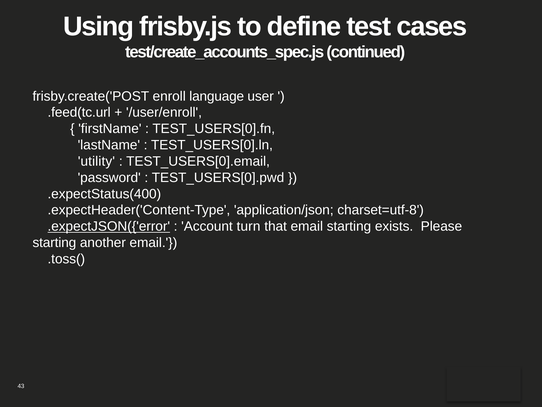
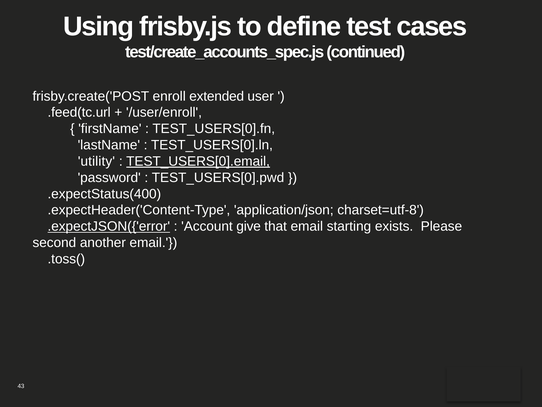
language: language -> extended
TEST_USERS[0].email underline: none -> present
turn: turn -> give
starting at (54, 242): starting -> second
